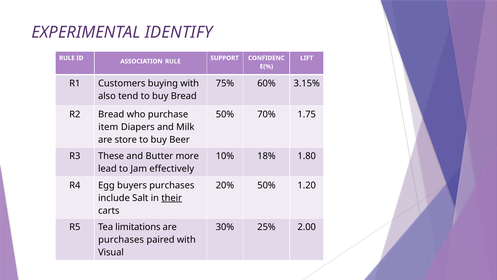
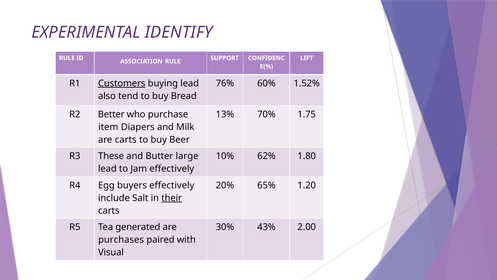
Customers underline: none -> present
buying with: with -> lead
75%: 75% -> 76%
3.15%: 3.15% -> 1.52%
R2 Bread: Bread -> Better
50% at (225, 114): 50% -> 13%
are store: store -> carts
more: more -> large
18%: 18% -> 62%
buyers purchases: purchases -> effectively
20% 50%: 50% -> 65%
limitations: limitations -> generated
25%: 25% -> 43%
